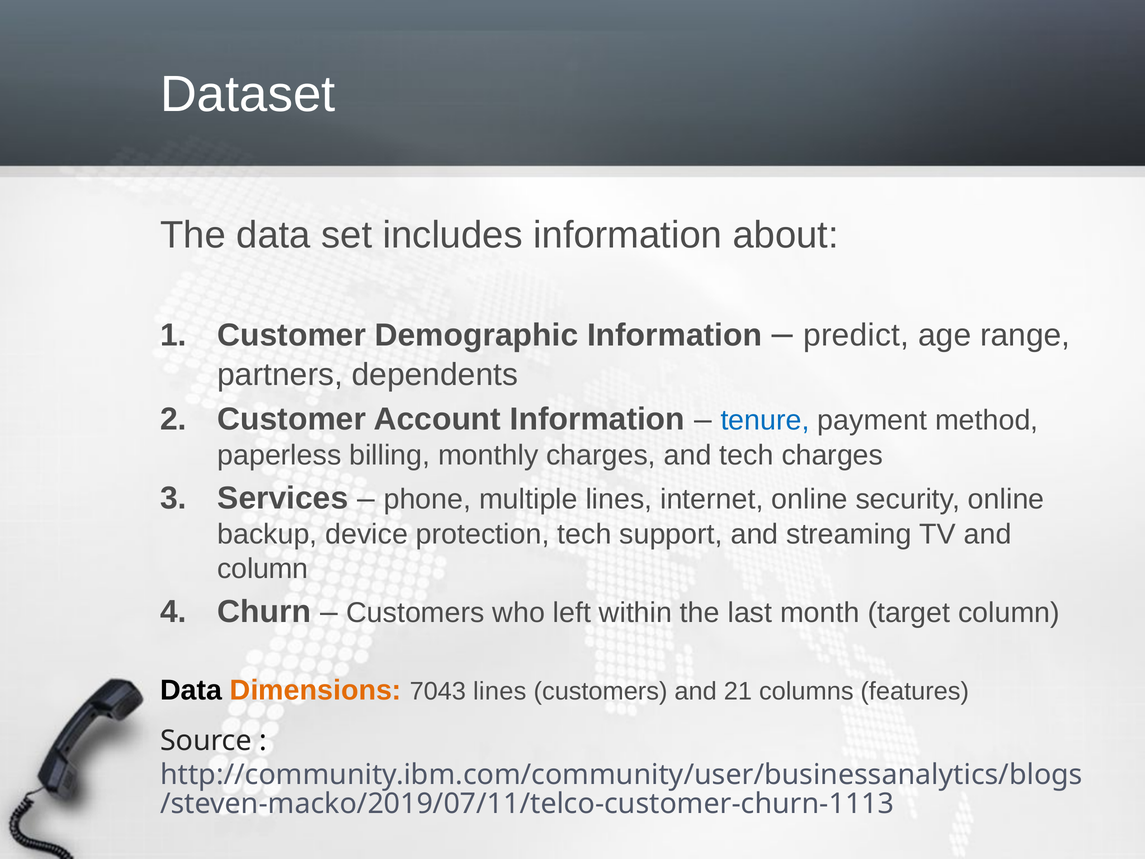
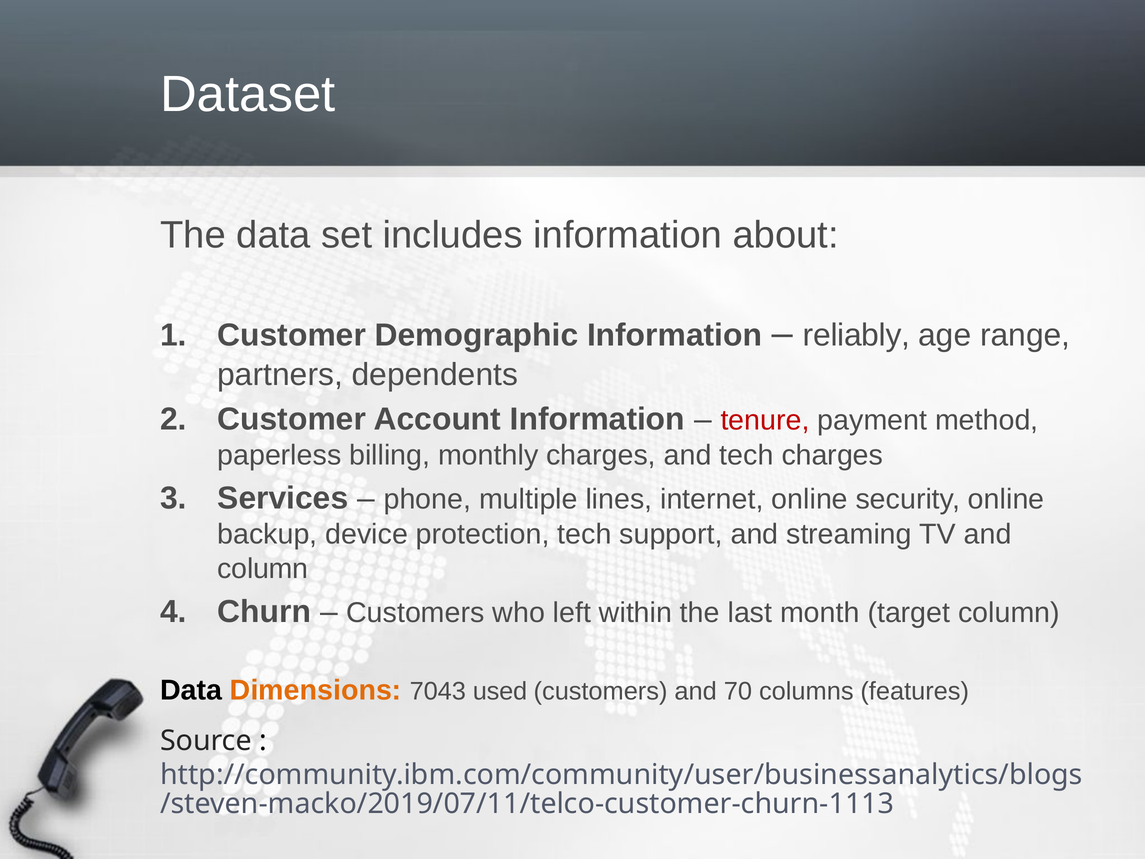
predict: predict -> reliably
tenure colour: blue -> red
7043 lines: lines -> used
21: 21 -> 70
